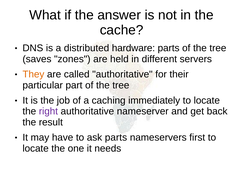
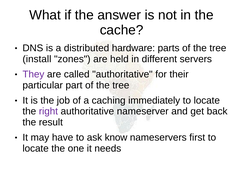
saves: saves -> install
They colour: orange -> purple
ask parts: parts -> know
